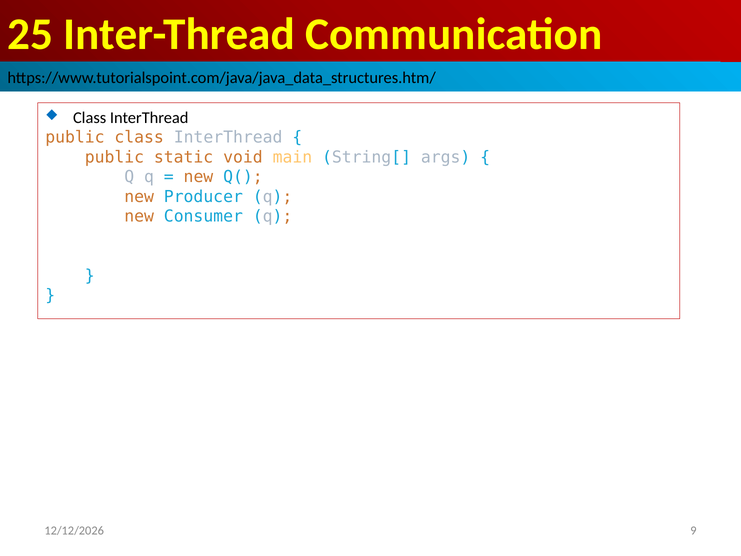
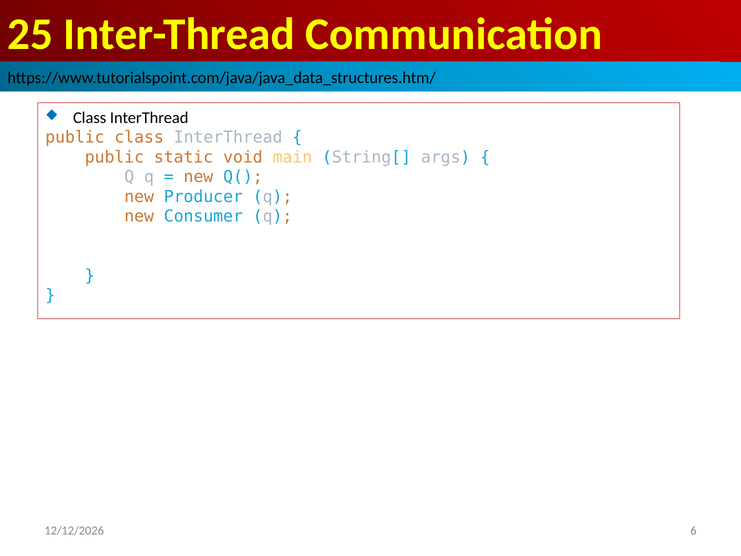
9: 9 -> 6
